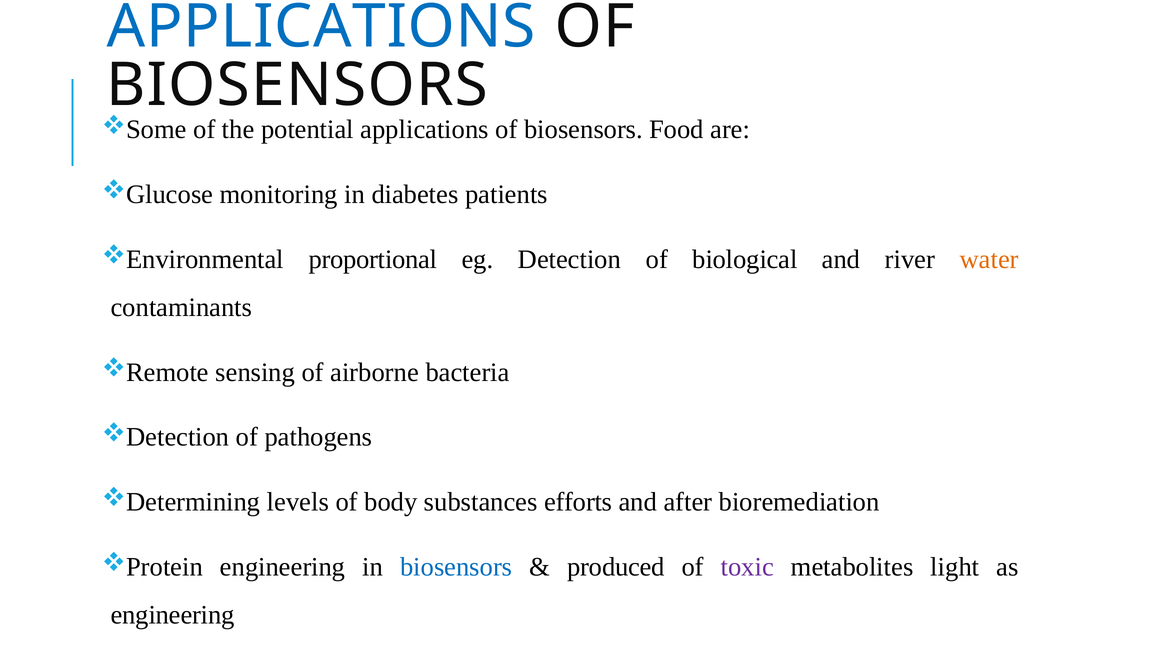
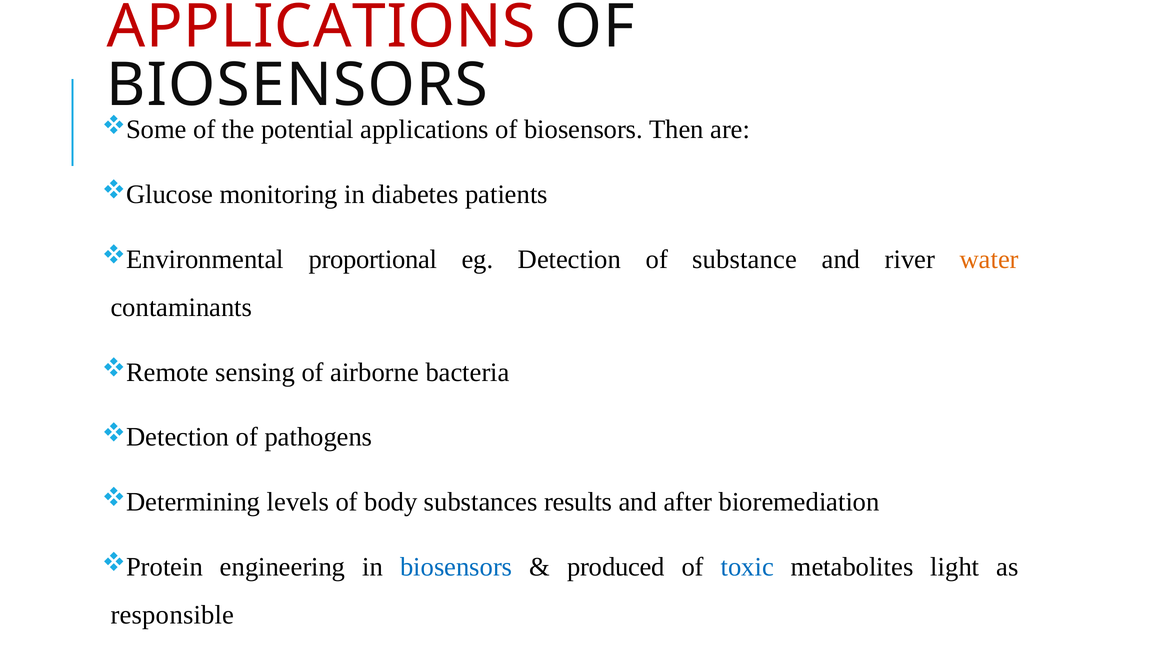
APPLICATIONS at (321, 27) colour: blue -> red
Food: Food -> Then
biological: biological -> substance
efforts: efforts -> results
toxic colour: purple -> blue
engineering at (173, 614): engineering -> responsible
